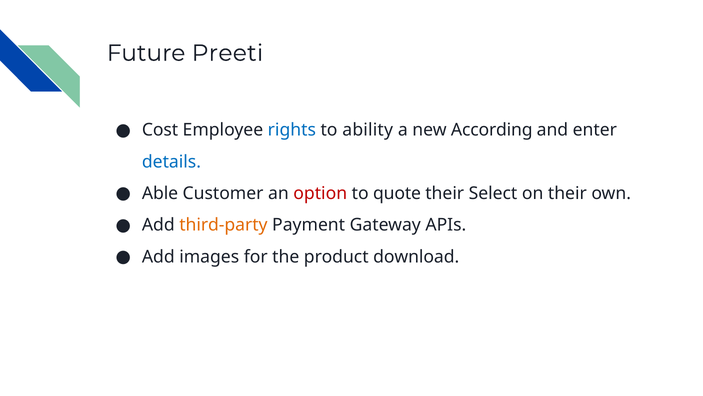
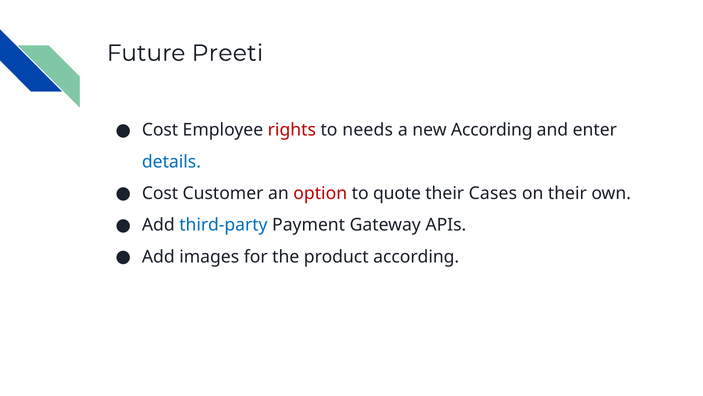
rights colour: blue -> red
ability: ability -> needs
Able at (160, 193): Able -> Cost
Select: Select -> Cases
third-party colour: orange -> blue
product download: download -> according
